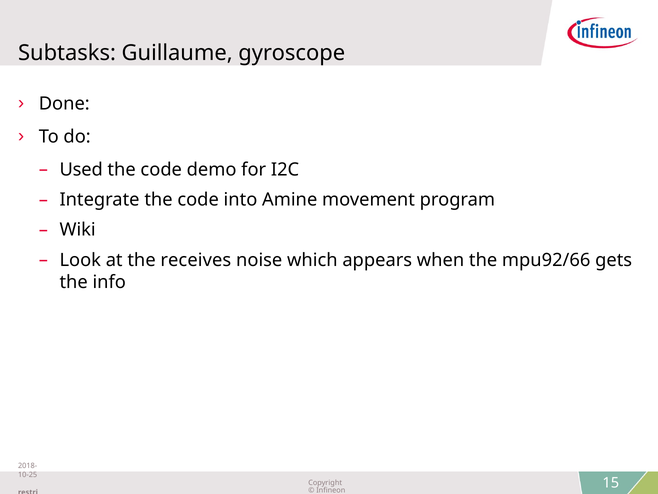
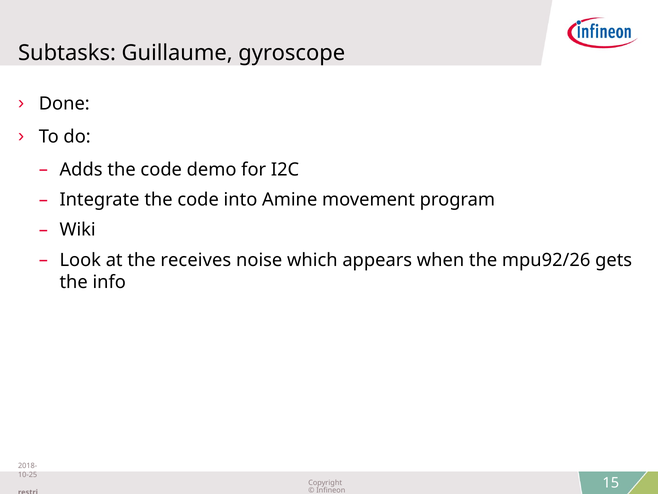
Used: Used -> Adds
mpu92/66: mpu92/66 -> mpu92/26
